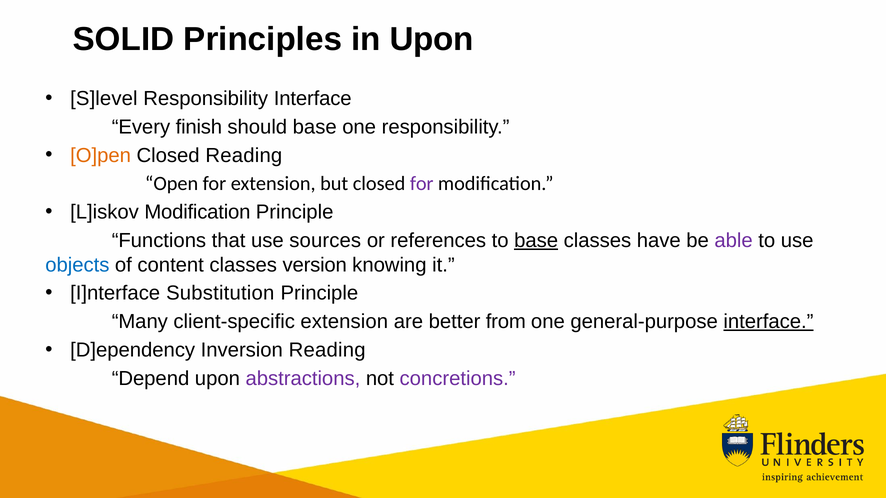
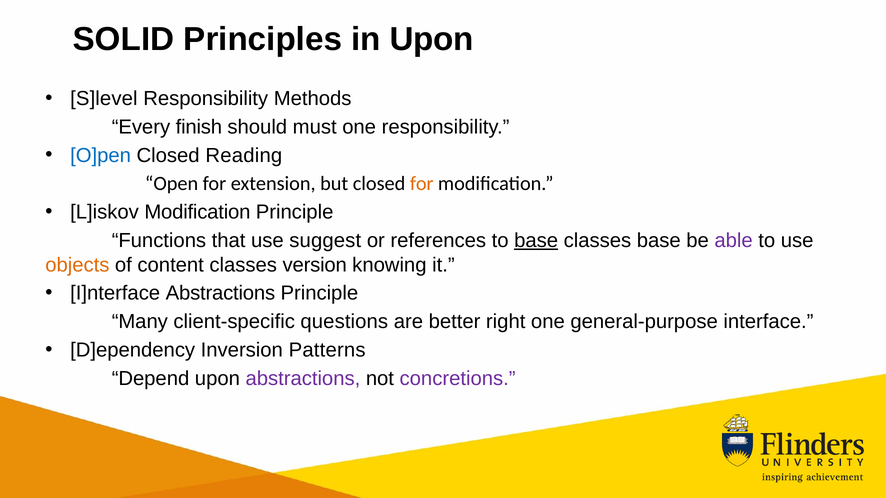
Responsibility Interface: Interface -> Methods
should base: base -> must
O]pen colour: orange -> blue
for at (422, 184) colour: purple -> orange
sources: sources -> suggest
classes have: have -> base
objects colour: blue -> orange
I]nterface Substitution: Substitution -> Abstractions
client-specific extension: extension -> questions
from: from -> right
interface at (768, 322) underline: present -> none
Inversion Reading: Reading -> Patterns
